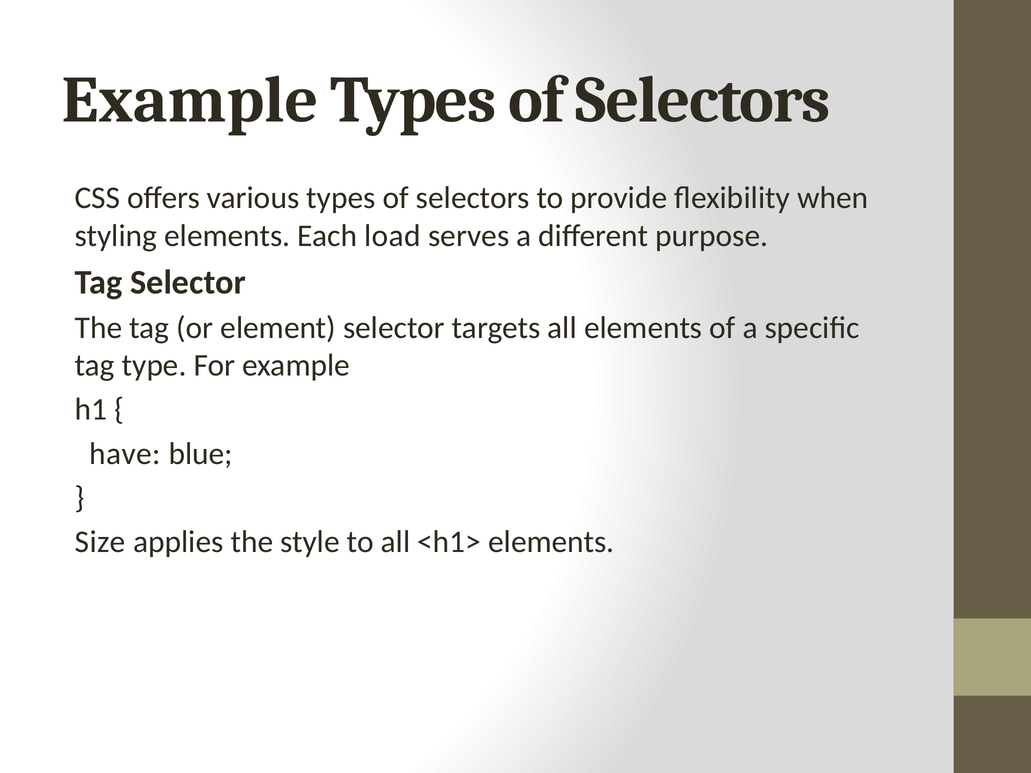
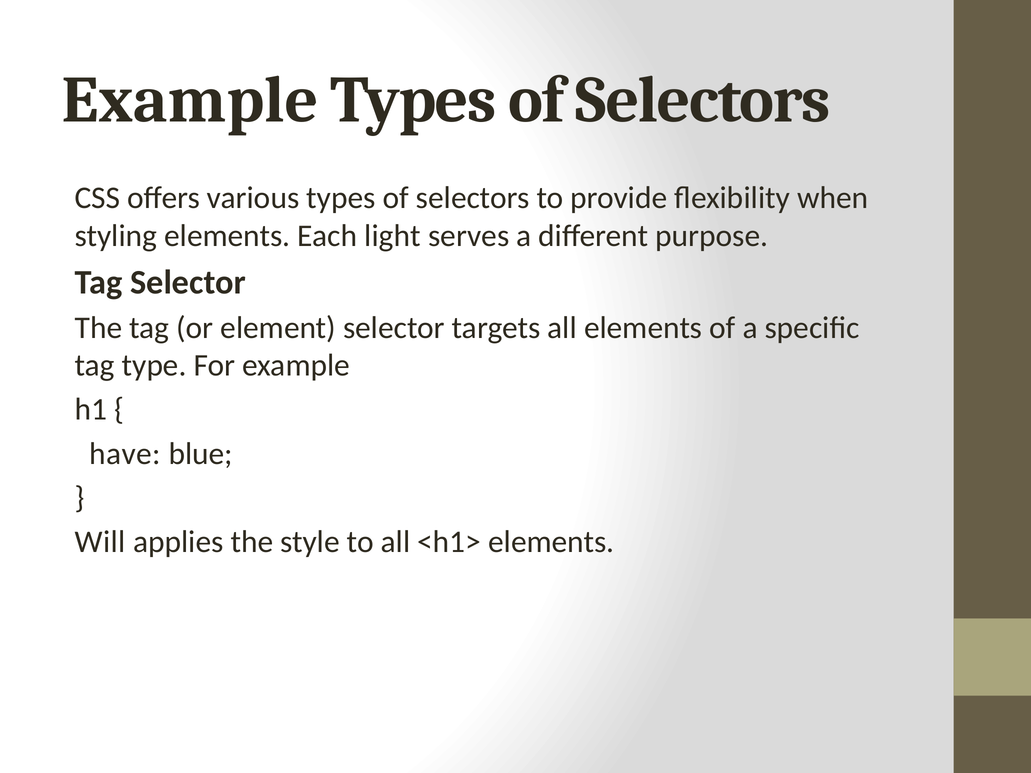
load: load -> light
Size: Size -> Will
